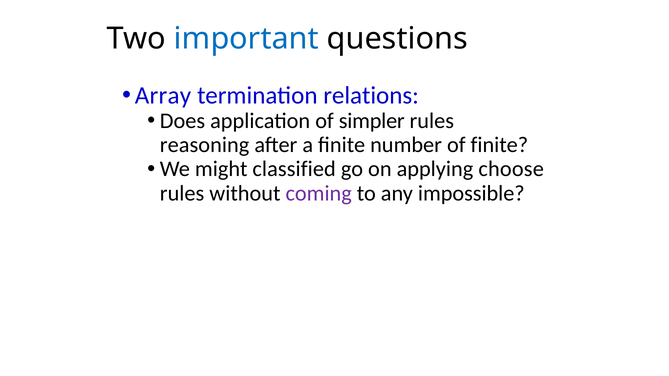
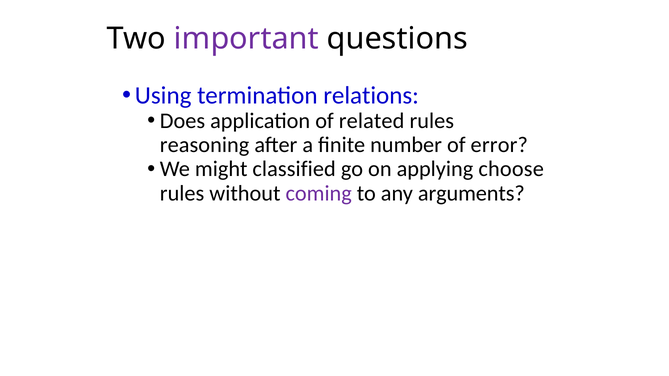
important colour: blue -> purple
Array: Array -> Using
simpler: simpler -> related
of finite: finite -> error
impossible: impossible -> arguments
